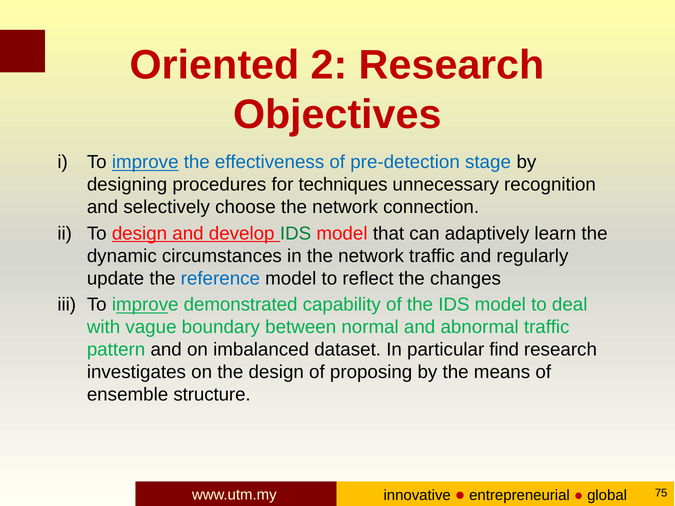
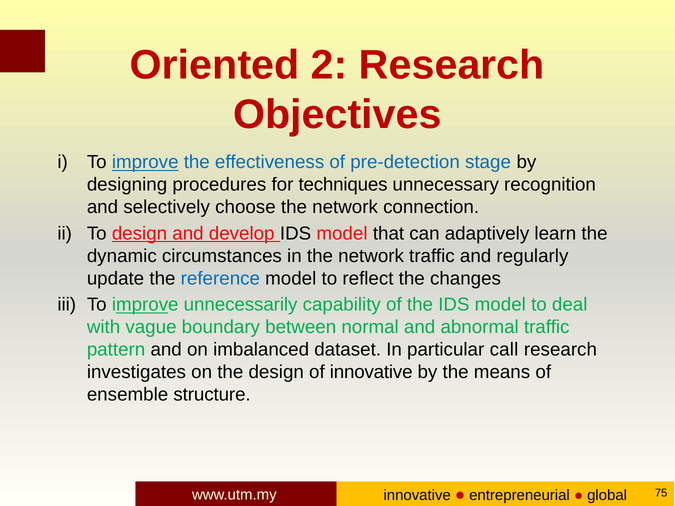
IDS at (296, 233) colour: green -> black
demonstrated: demonstrated -> unnecessarily
find: find -> call
of proposing: proposing -> innovative
